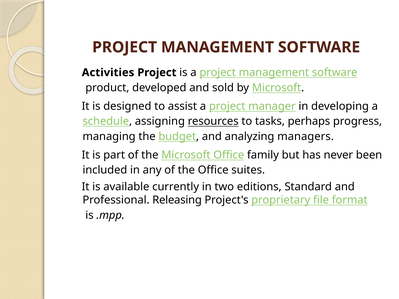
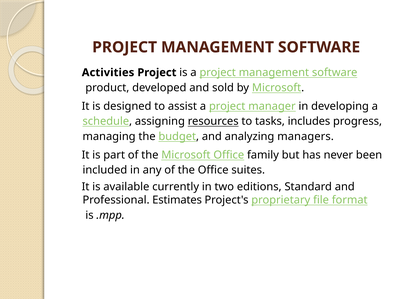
perhaps: perhaps -> includes
Releasing: Releasing -> Estimates
